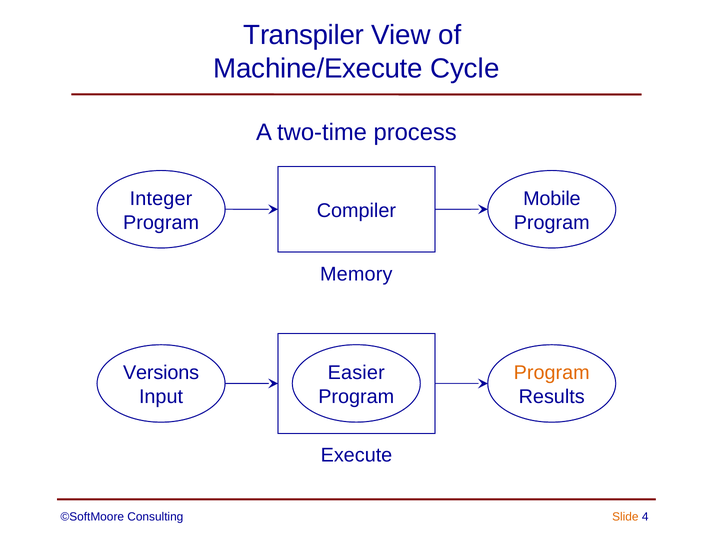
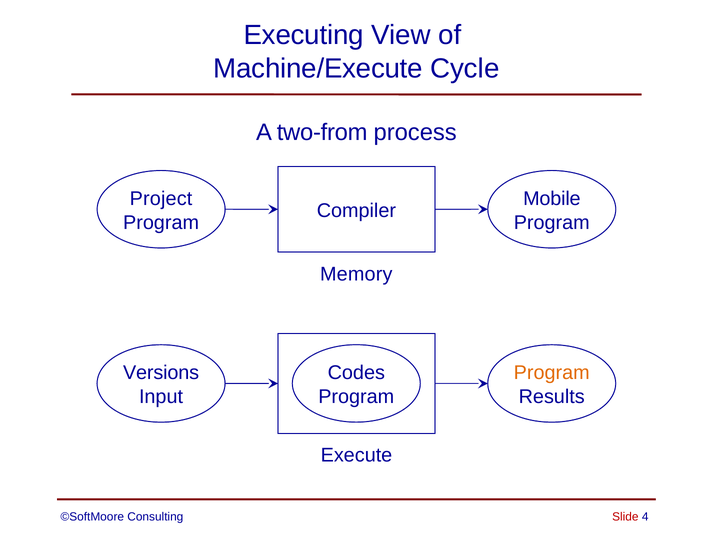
Transpiler: Transpiler -> Executing
two-time: two-time -> two-from
Integer: Integer -> Project
Easier: Easier -> Codes
Slide colour: orange -> red
